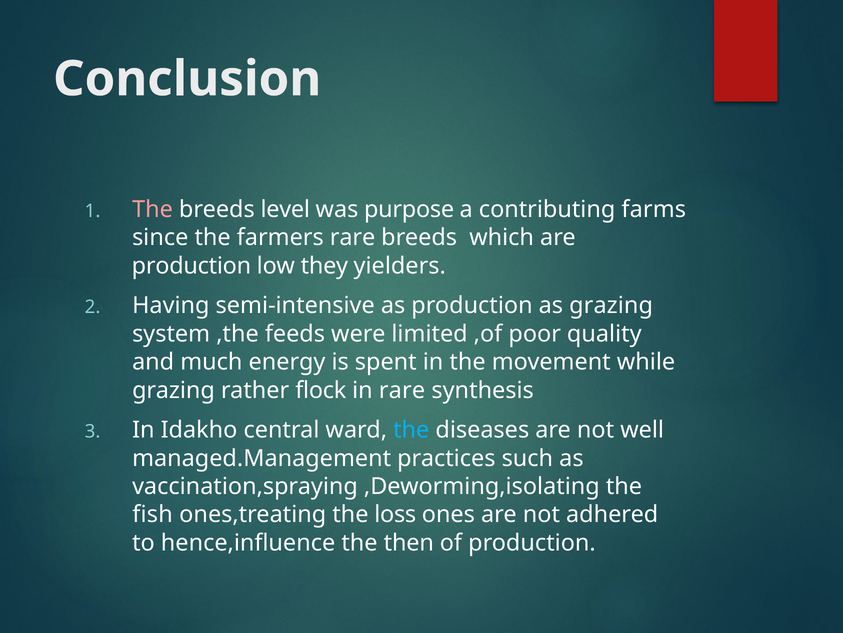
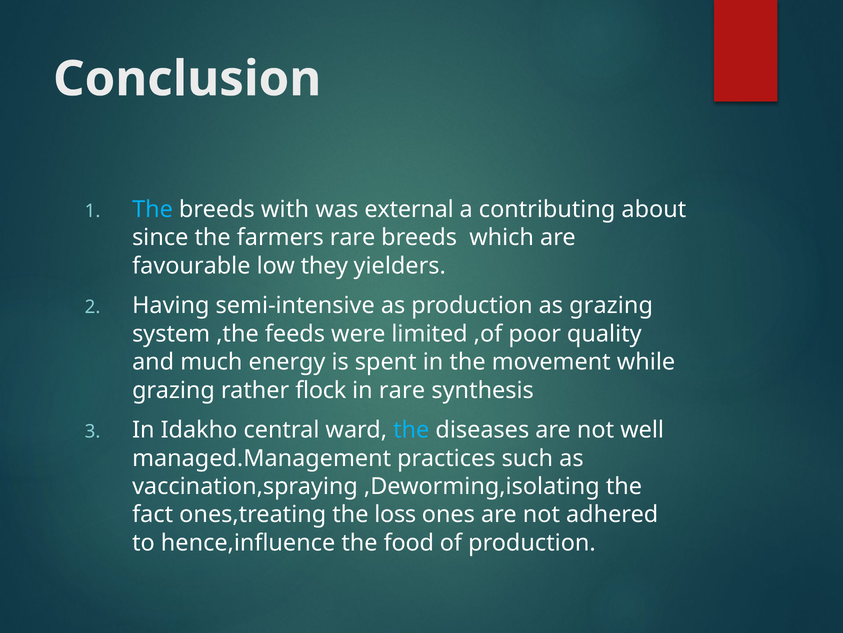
The at (153, 209) colour: pink -> light blue
level: level -> with
purpose: purpose -> external
farms: farms -> about
production at (191, 266): production -> favourable
fish: fish -> fact
then: then -> food
